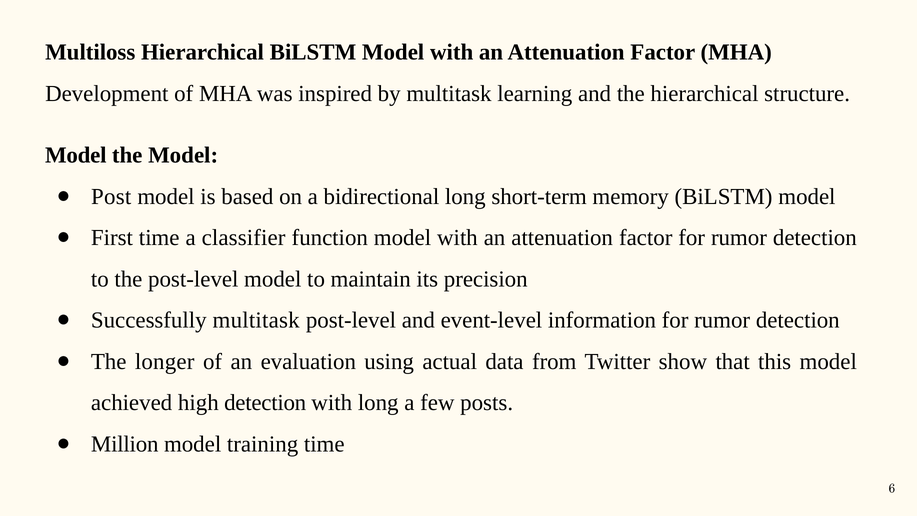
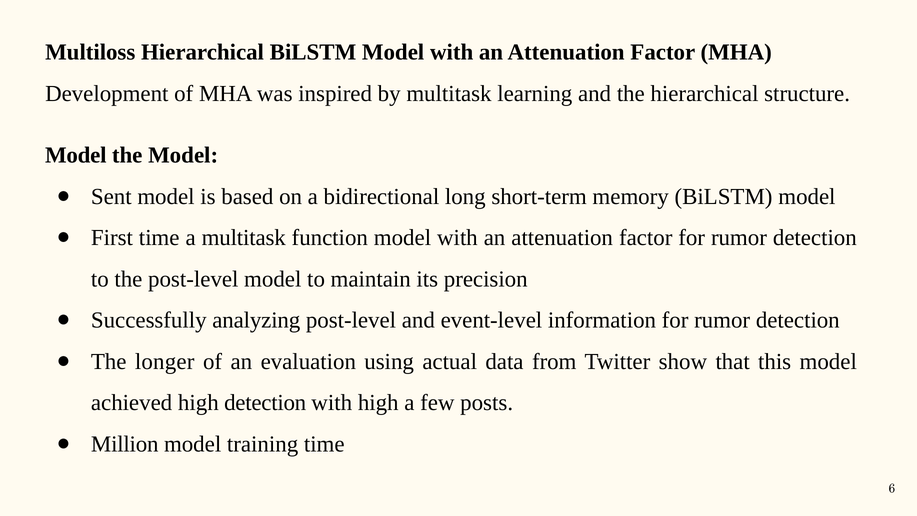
Post: Post -> Sent
a classifier: classifier -> multitask
Successfully multitask: multitask -> analyzing
with long: long -> high
